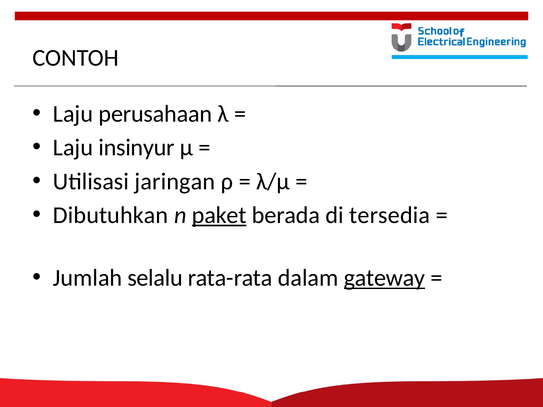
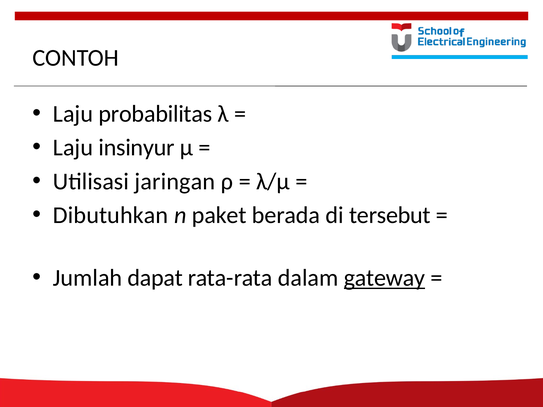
perusahaan: perusahaan -> probabilitas
paket underline: present -> none
tersedia: tersedia -> tersebut
selalu: selalu -> dapat
